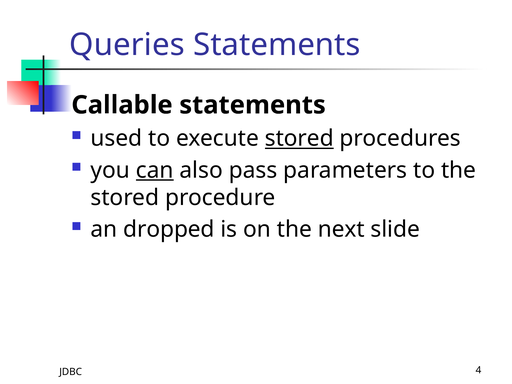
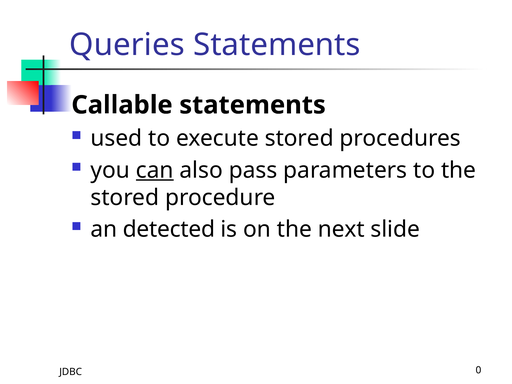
stored at (299, 138) underline: present -> none
dropped: dropped -> detected
4: 4 -> 0
